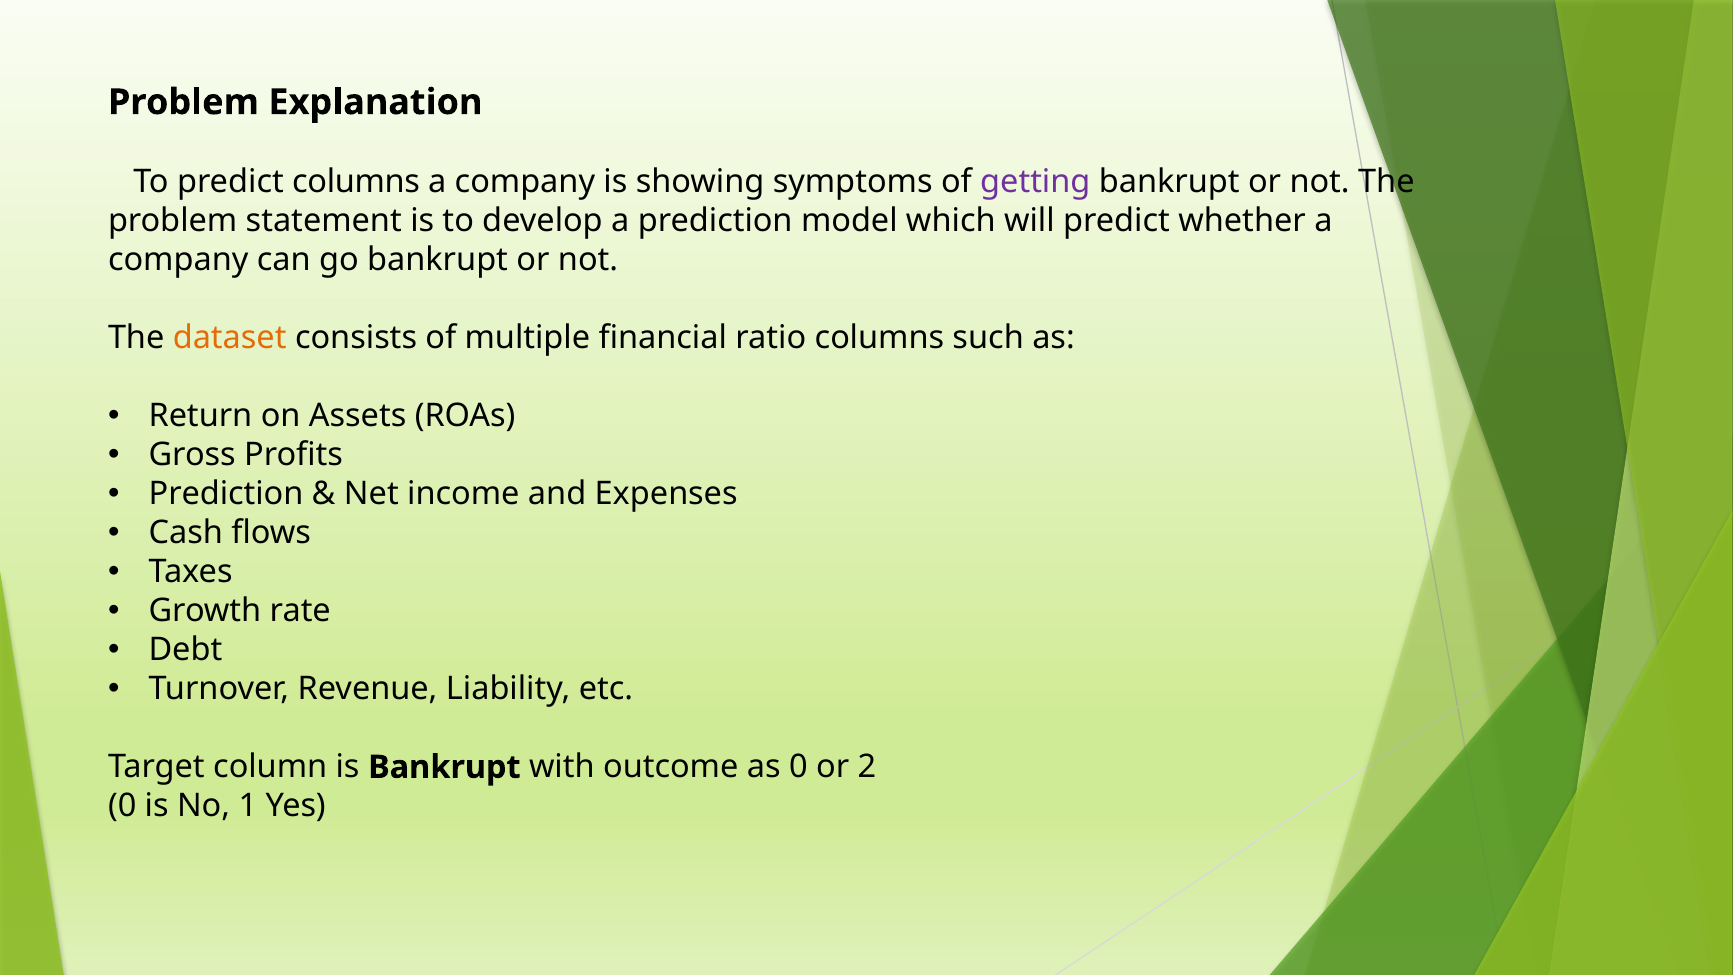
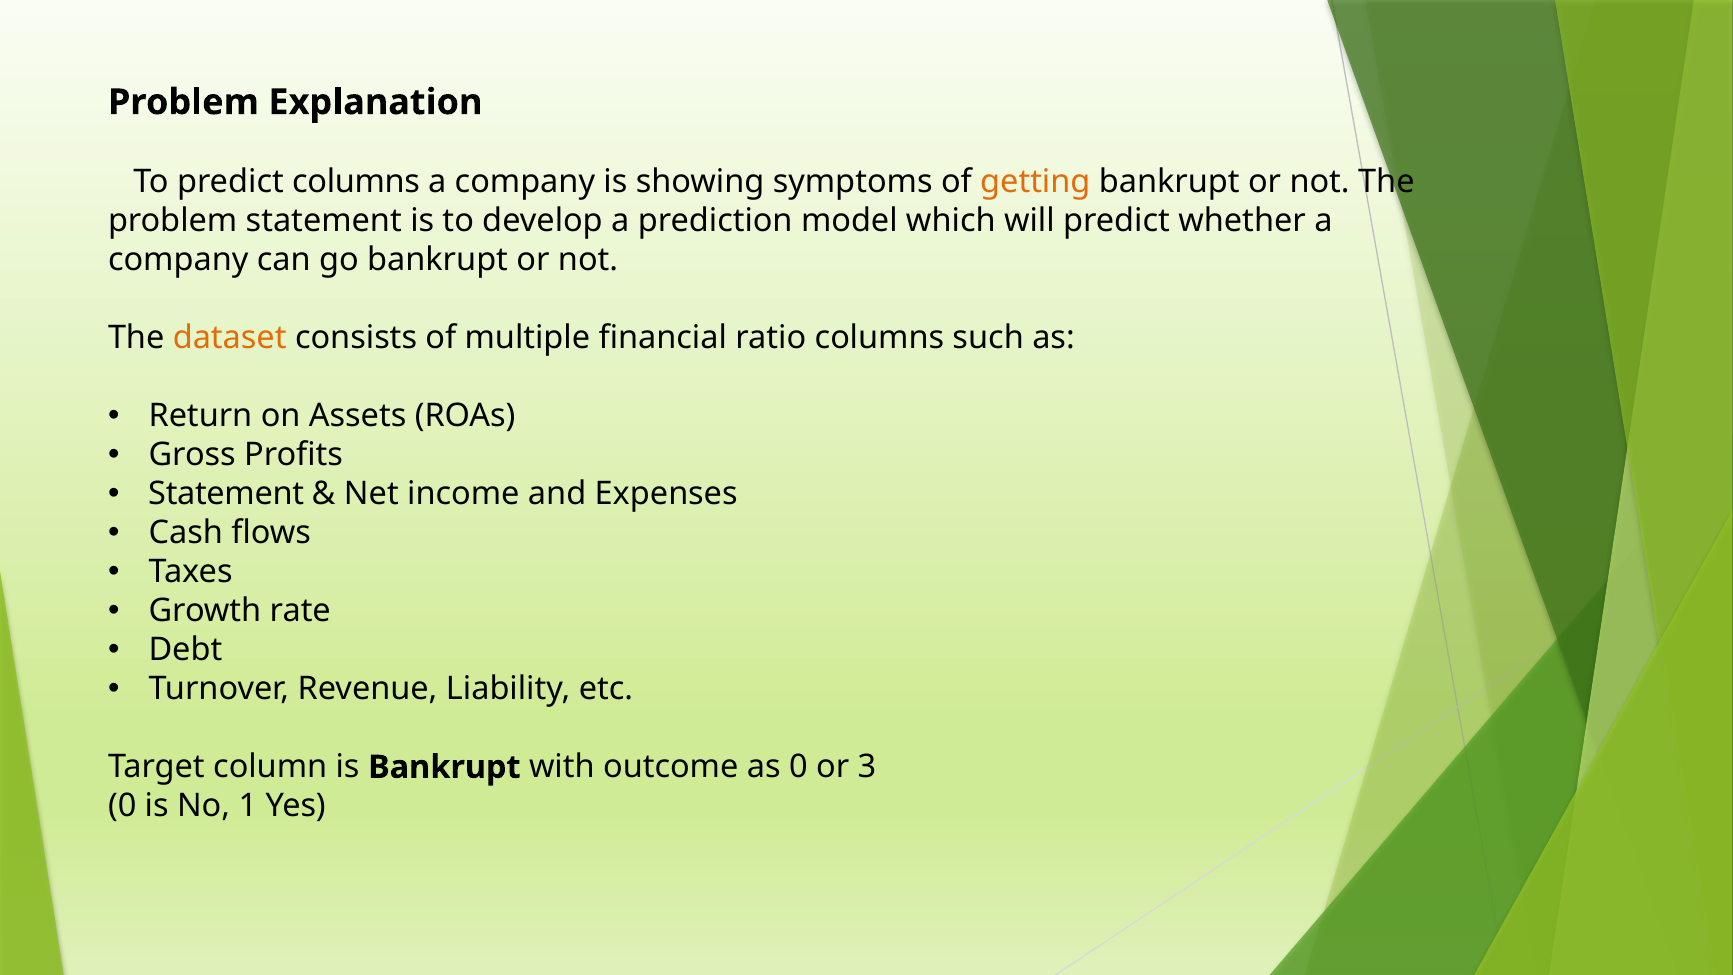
getting colour: purple -> orange
Prediction at (226, 494): Prediction -> Statement
2: 2 -> 3
